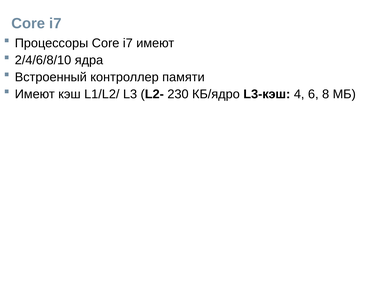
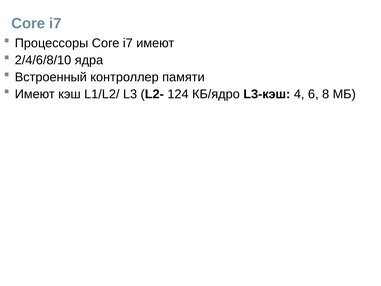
230: 230 -> 124
